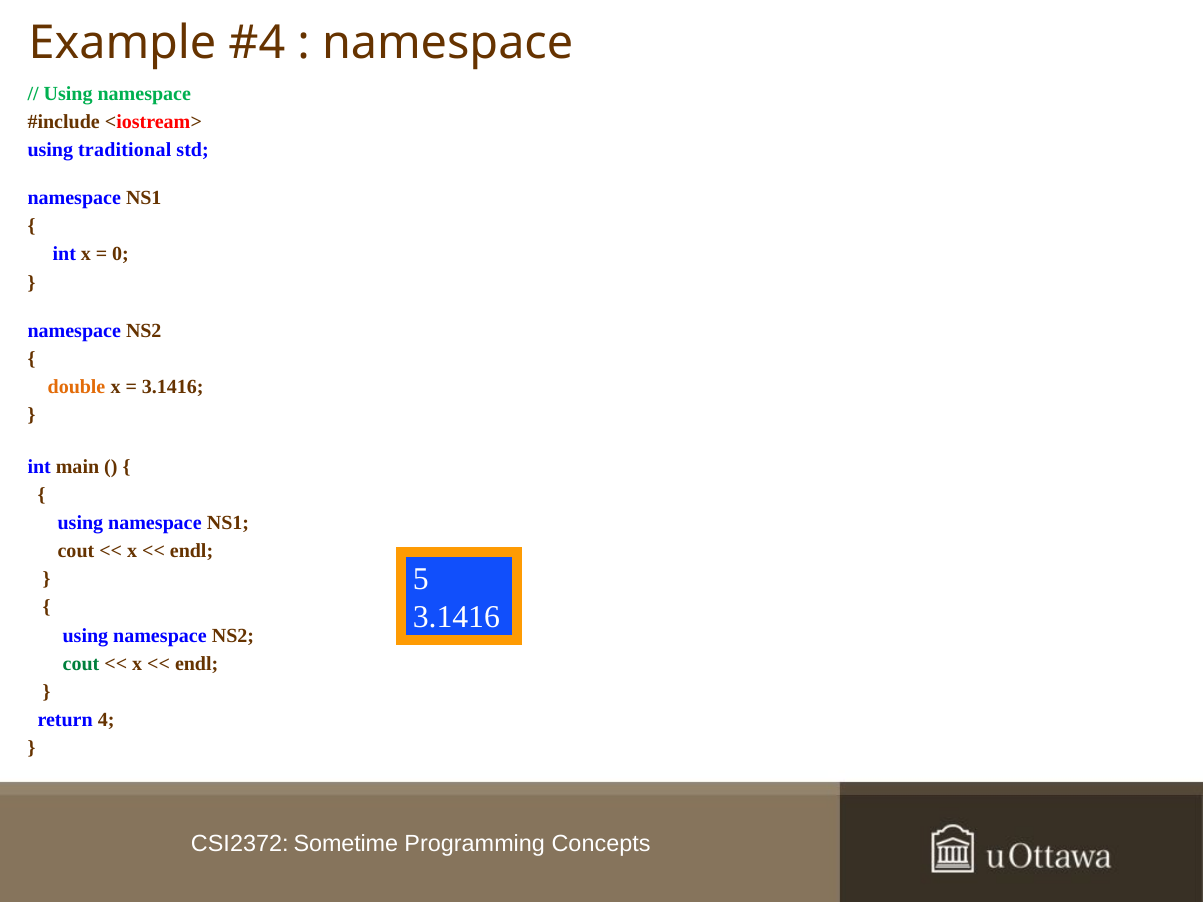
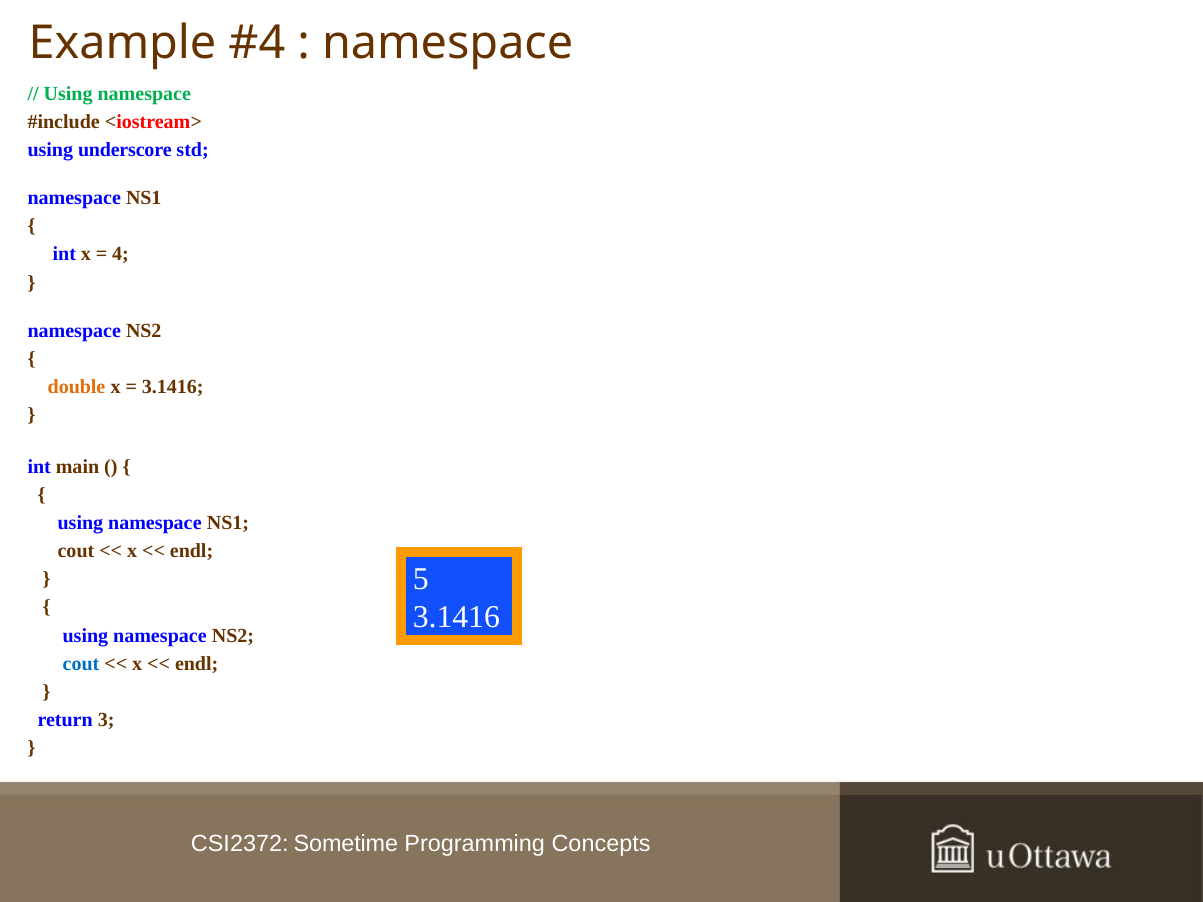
traditional: traditional -> underscore
0: 0 -> 4
cout at (81, 664) colour: green -> blue
4: 4 -> 3
